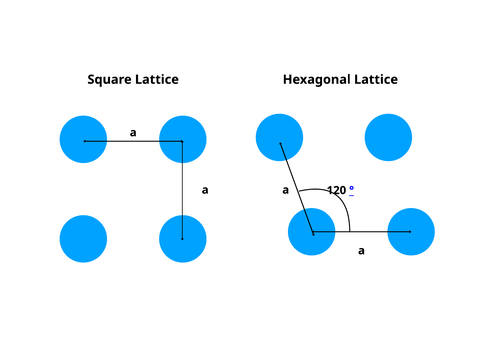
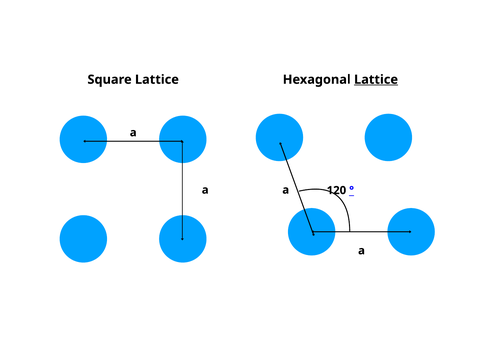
Lattice at (376, 80) underline: none -> present
